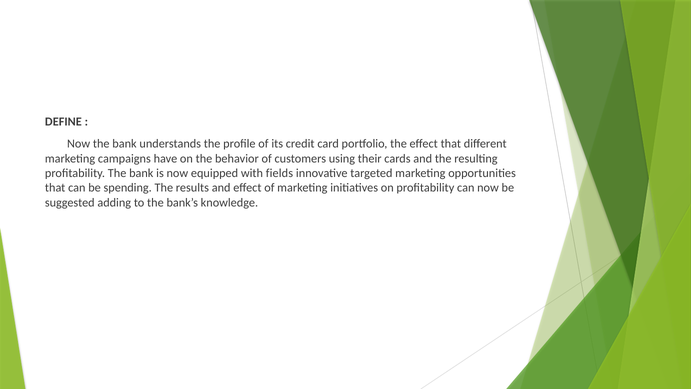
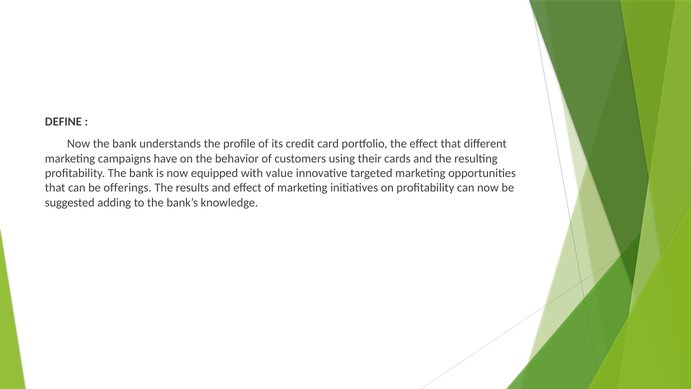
fields: fields -> value
spending: spending -> offerings
